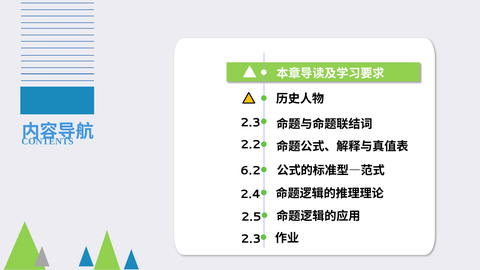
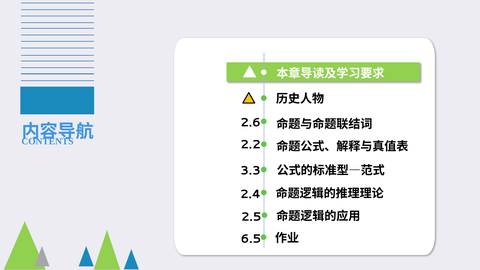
2.3 at (250, 123): 2.3 -> 2.6
6.2: 6.2 -> 3.3
2.3 at (251, 239): 2.3 -> 6.5
